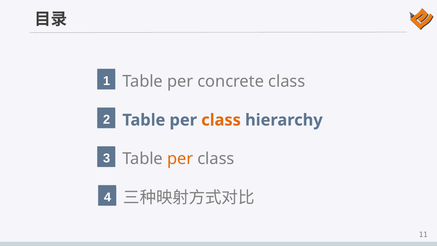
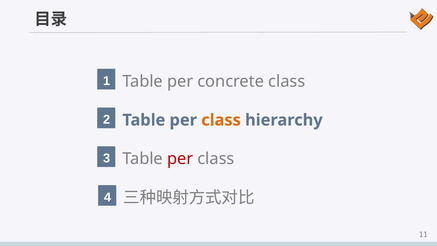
per at (180, 159) colour: orange -> red
